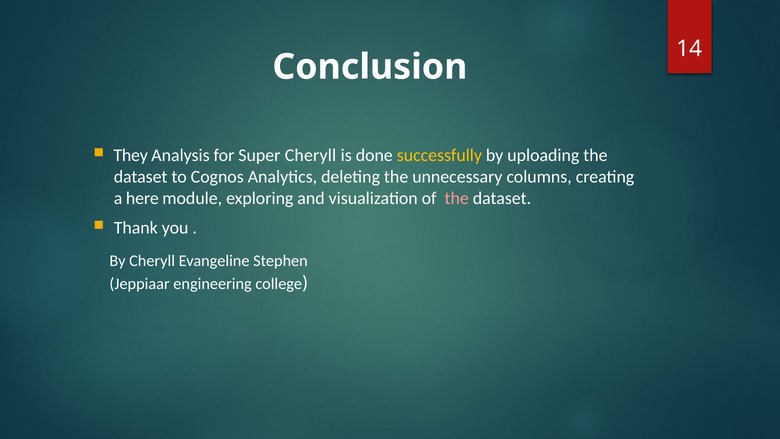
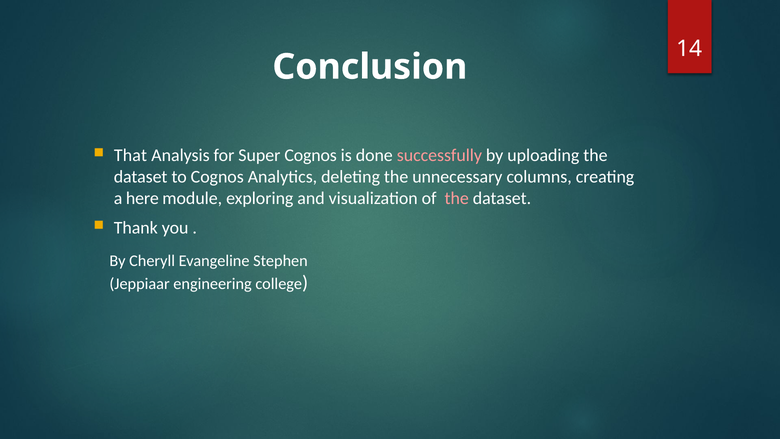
They: They -> That
Super Cheryll: Cheryll -> Cognos
successfully colour: yellow -> pink
